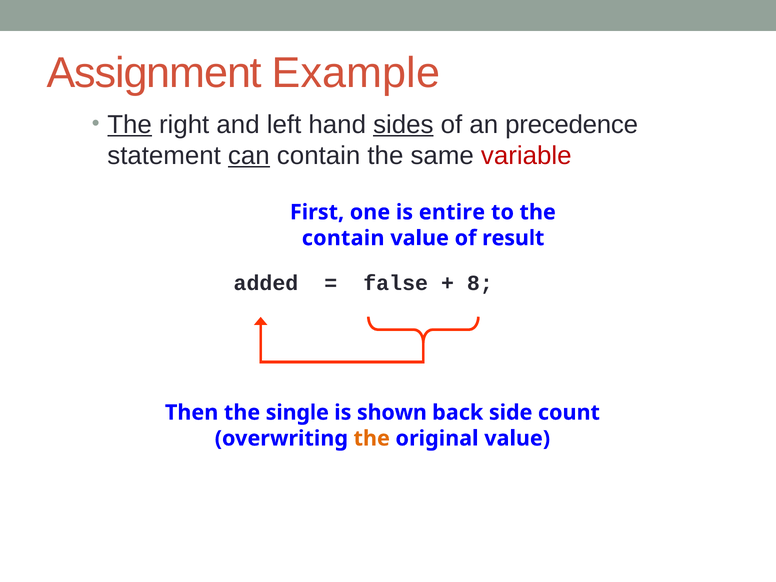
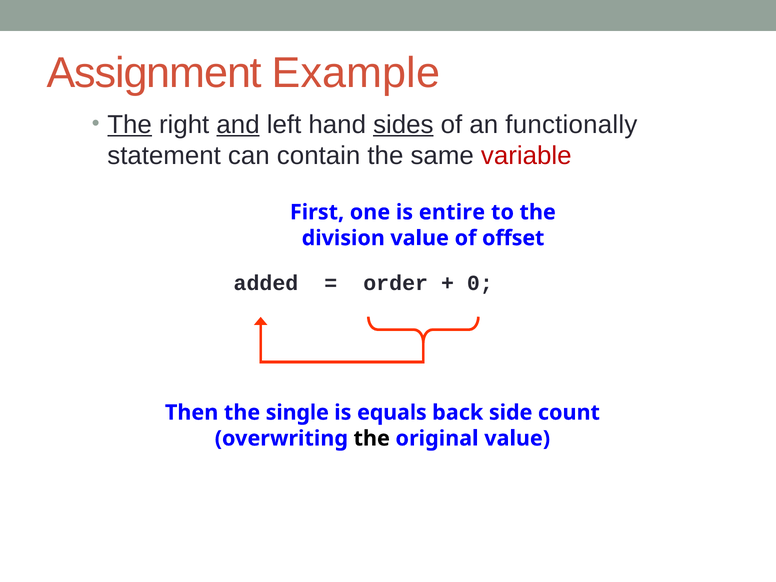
and underline: none -> present
precedence: precedence -> functionally
can underline: present -> none
contain at (343, 238): contain -> division
result: result -> offset
false: false -> order
8: 8 -> 0
shown: shown -> equals
the at (372, 438) colour: orange -> black
